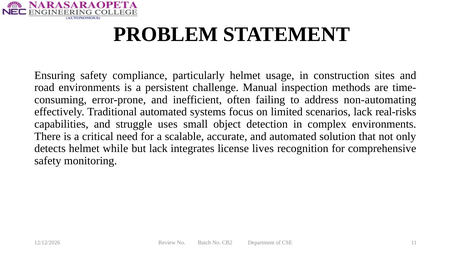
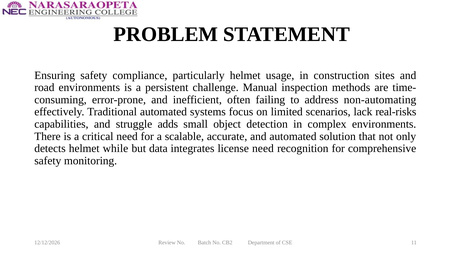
uses: uses -> adds
but lack: lack -> data
license lives: lives -> need
